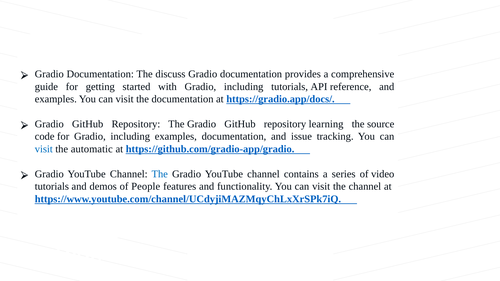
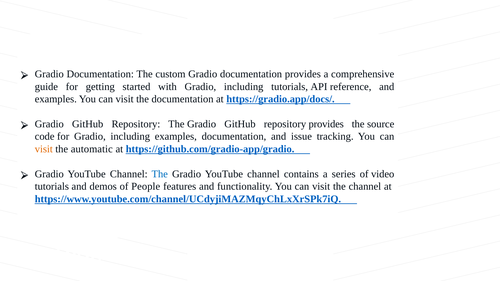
discuss: discuss -> custom
repository learning: learning -> provides
visit at (44, 149) colour: blue -> orange
